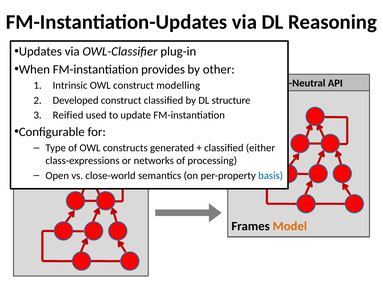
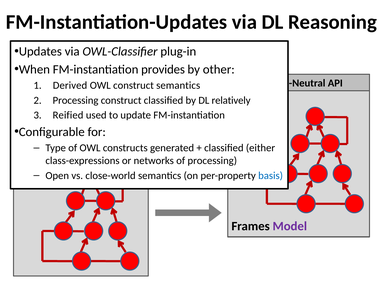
Intrinsic: Intrinsic -> Derived
construct modelling: modelling -> semantics
Developed at (76, 100): Developed -> Processing
structure: structure -> relatively
Model at (290, 226) colour: orange -> purple
